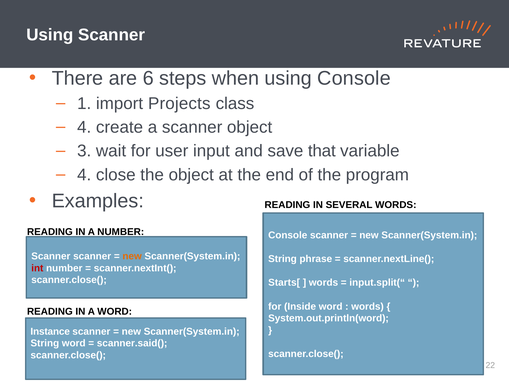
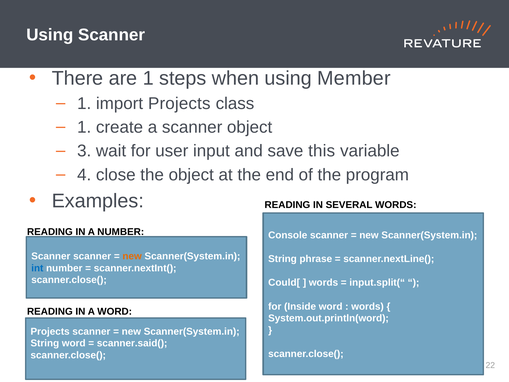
are 6: 6 -> 1
using Console: Console -> Member
4 at (84, 127): 4 -> 1
that: that -> this
int colour: red -> blue
Starts[: Starts[ -> Could[
Instance at (50, 331): Instance -> Projects
